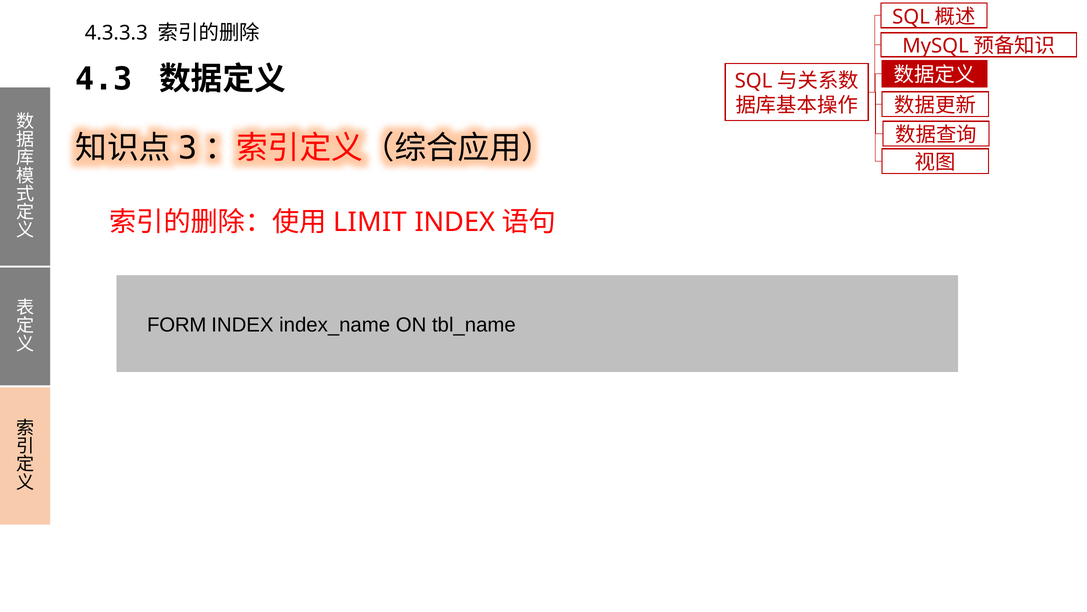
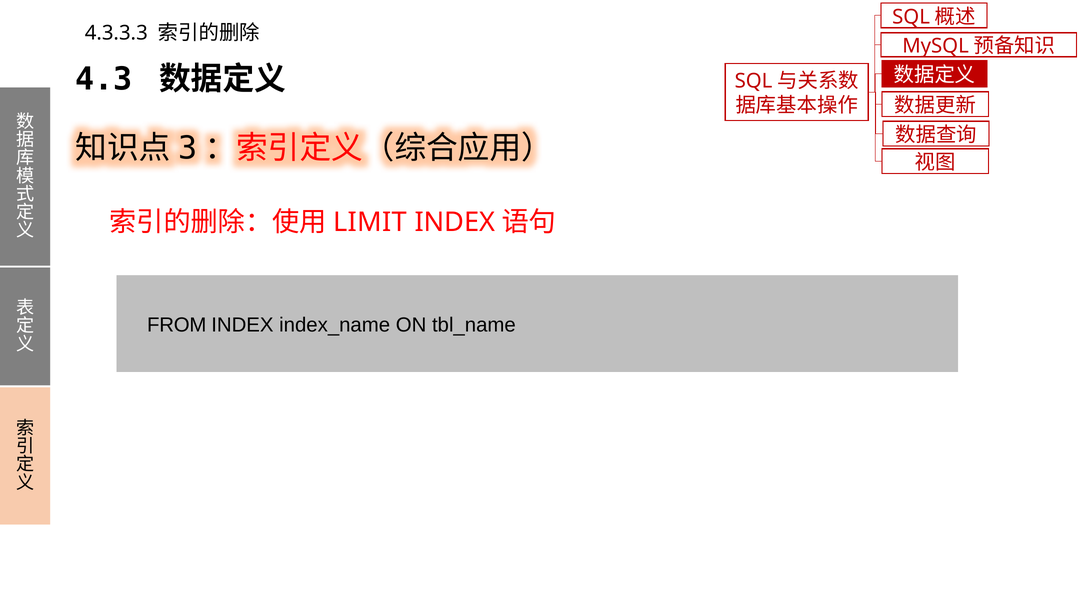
FORM: FORM -> FROM
